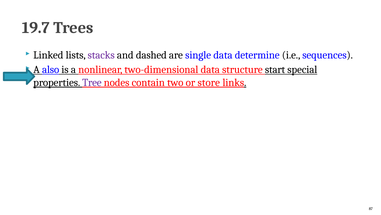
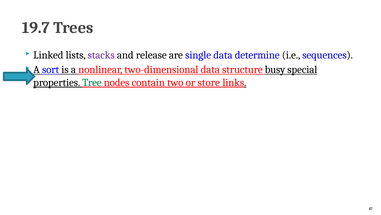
dashed: dashed -> release
also: also -> sort
start: start -> busy
Tree colour: purple -> green
